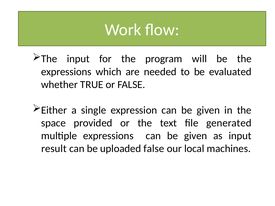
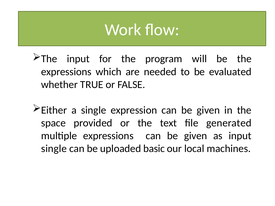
result at (54, 149): result -> single
uploaded false: false -> basic
